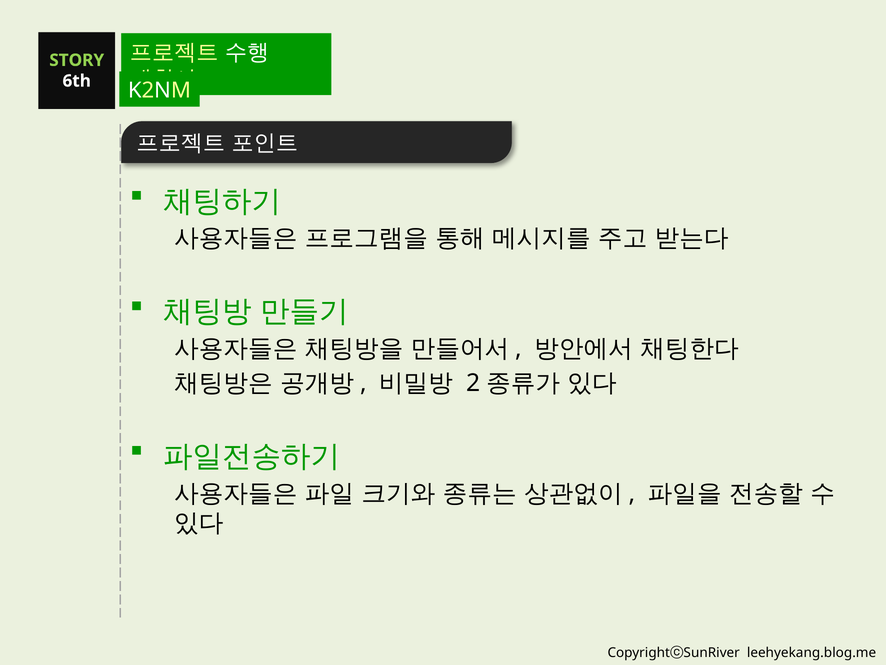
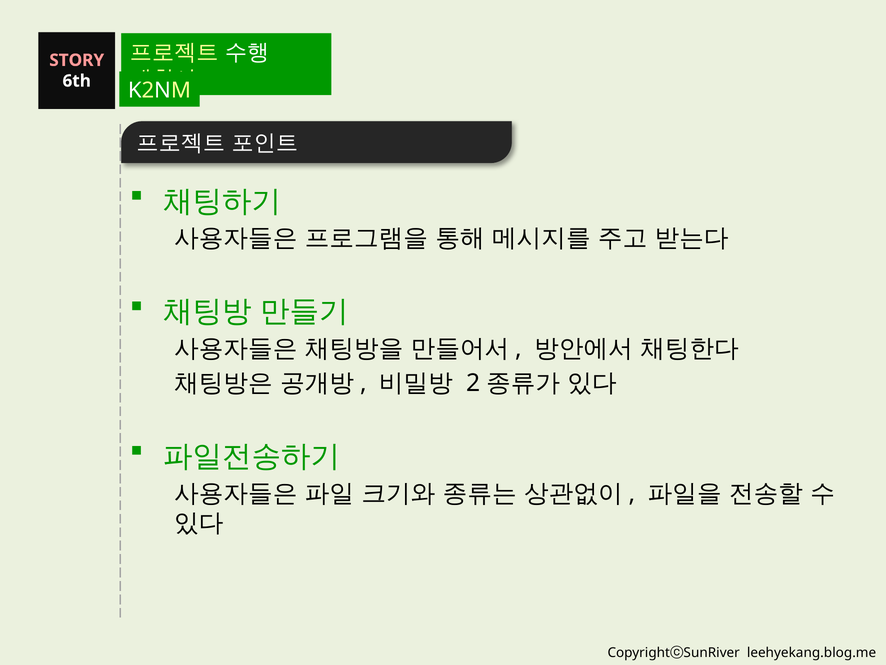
STORY colour: light green -> pink
